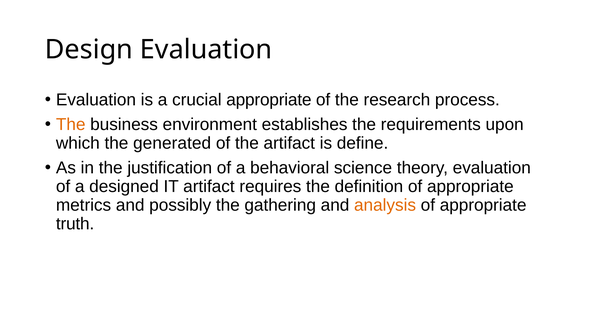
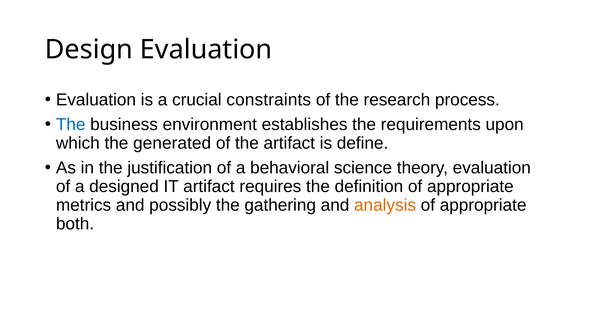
crucial appropriate: appropriate -> constraints
The at (71, 124) colour: orange -> blue
truth: truth -> both
